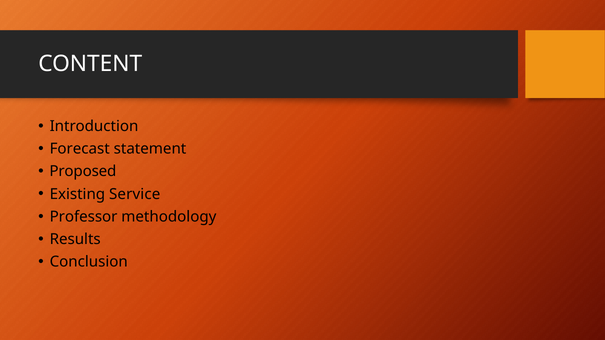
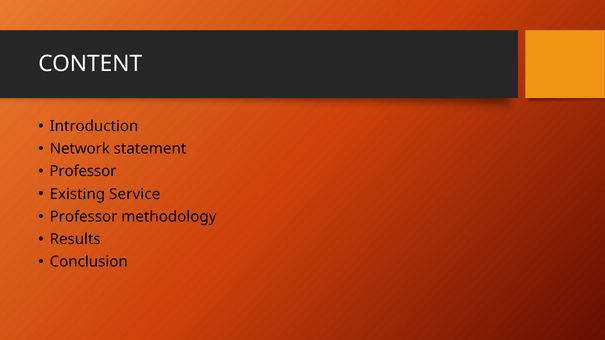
Forecast: Forecast -> Network
Proposed at (83, 172): Proposed -> Professor
